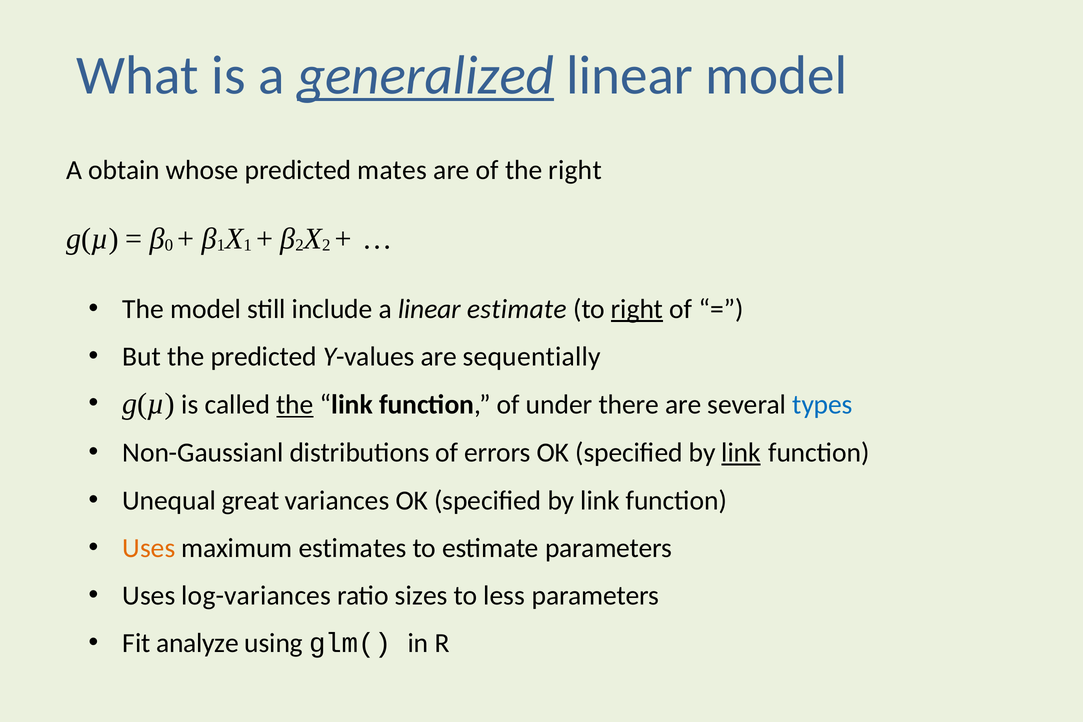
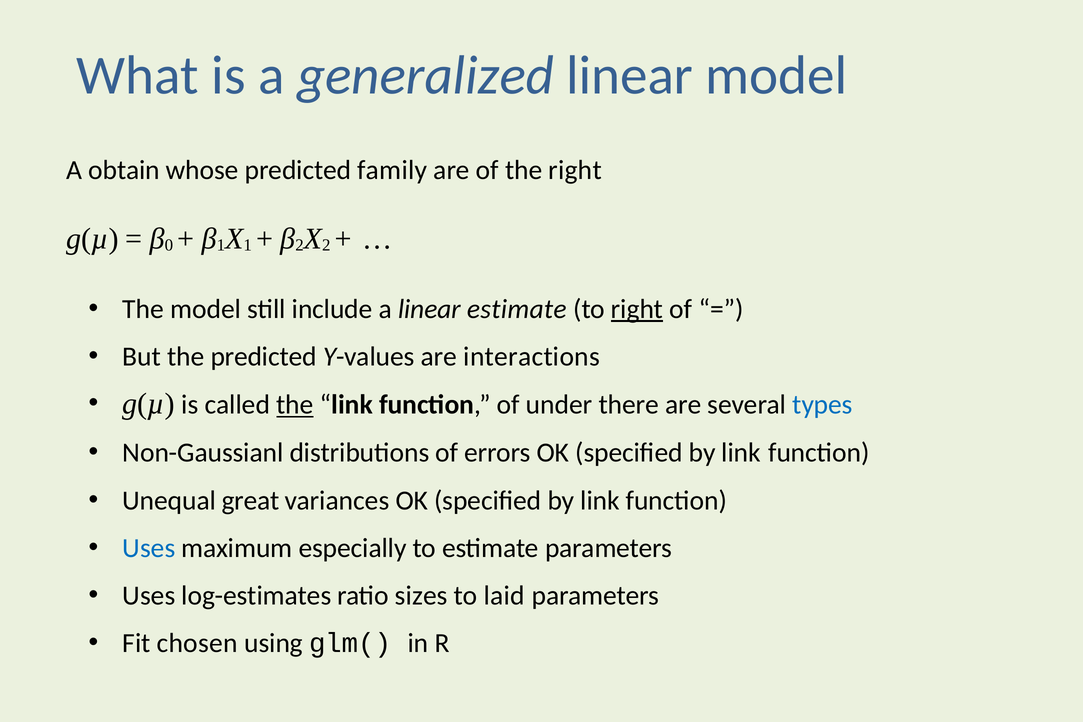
generalized underline: present -> none
mates: mates -> family
sequentially: sequentially -> interactions
link at (741, 453) underline: present -> none
Uses at (149, 548) colour: orange -> blue
estimates: estimates -> especially
log-variances: log-variances -> log-estimates
less: less -> laid
analyze: analyze -> chosen
